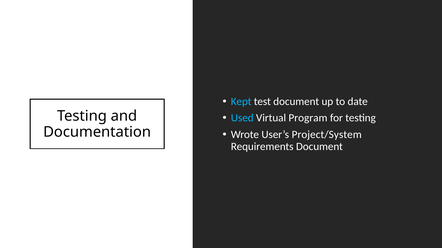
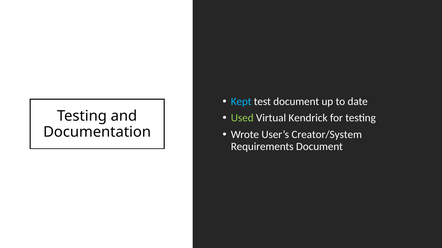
Used colour: light blue -> light green
Program: Program -> Kendrick
Project/System: Project/System -> Creator/System
